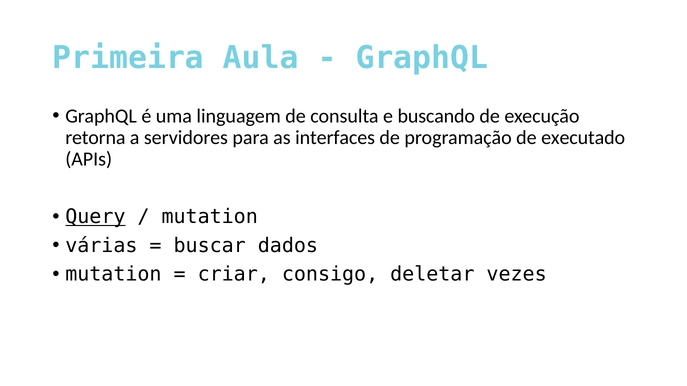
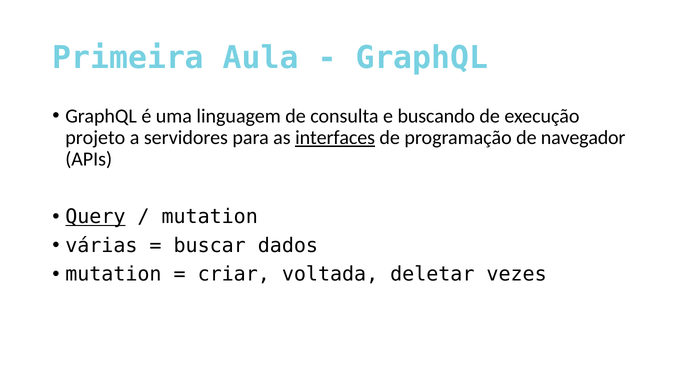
retorna: retorna -> projeto
interfaces underline: none -> present
executado: executado -> navegador
consigo: consigo -> voltada
